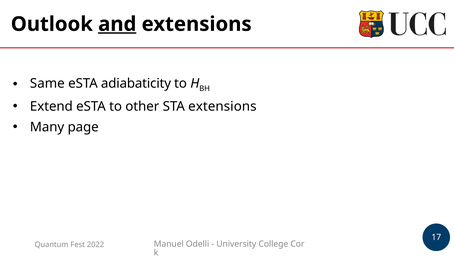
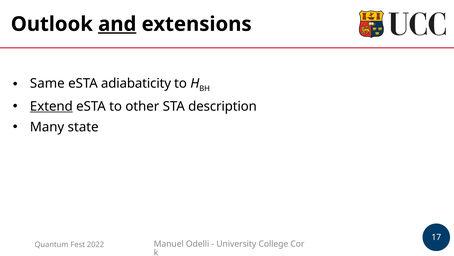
Extend underline: none -> present
STA extensions: extensions -> description
page: page -> state
